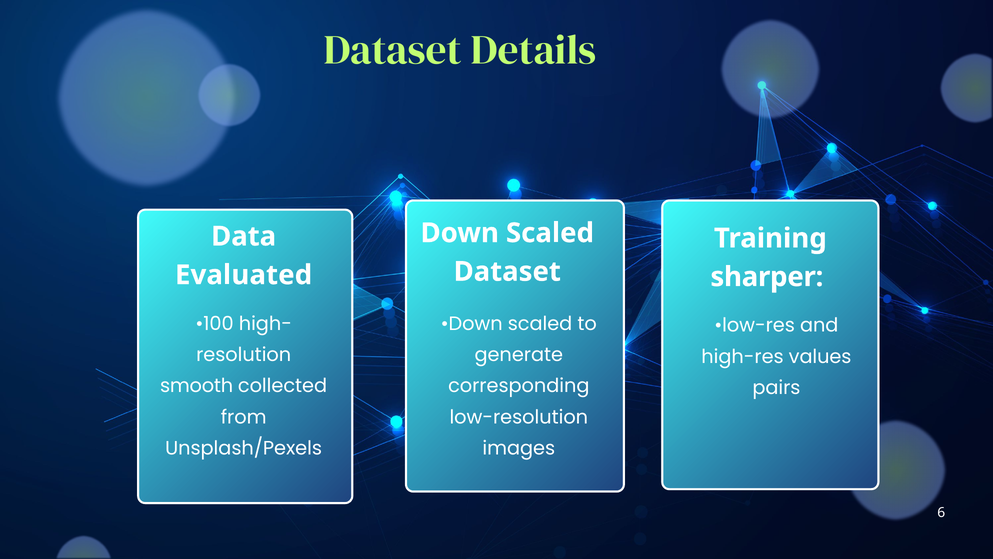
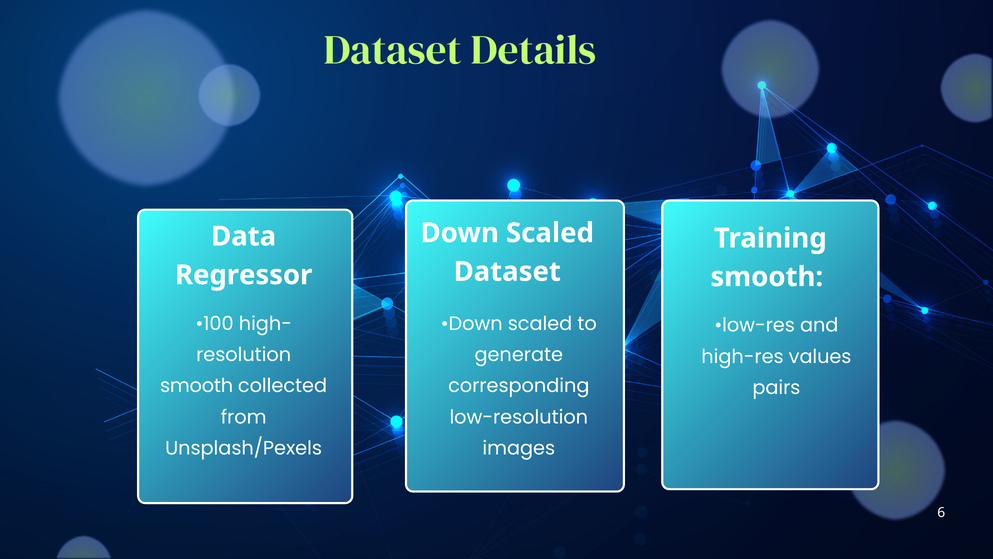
Evaluated: Evaluated -> Regressor
sharper at (767, 277): sharper -> smooth
